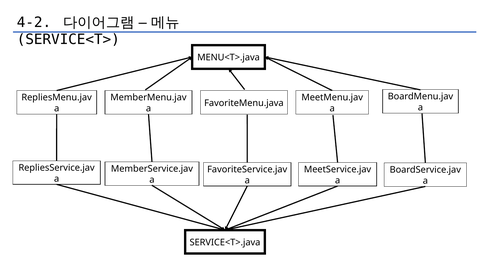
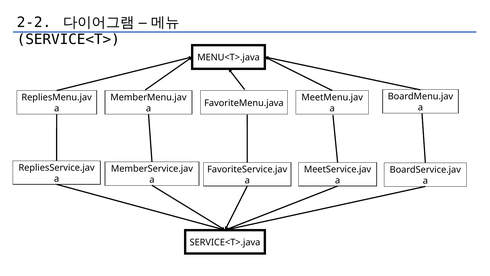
4-2: 4-2 -> 2-2
